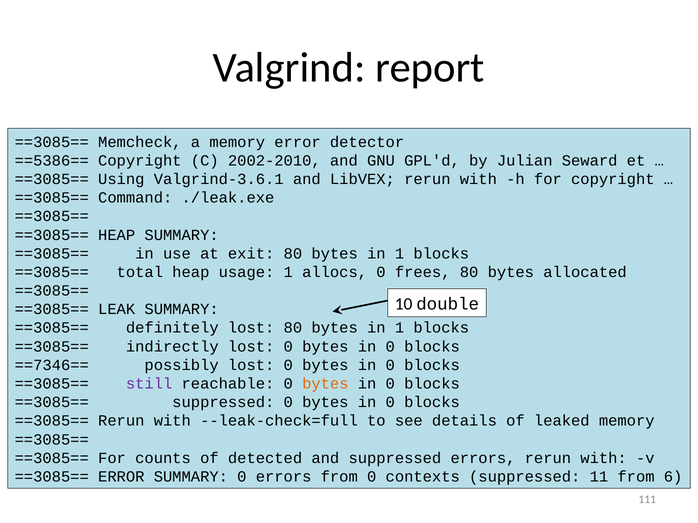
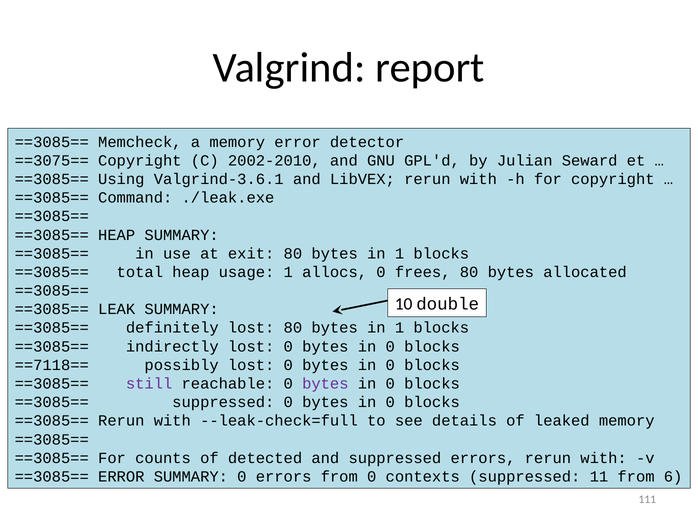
==5386==: ==5386== -> ==3075==
==7346==: ==7346== -> ==7118==
bytes at (325, 384) colour: orange -> purple
